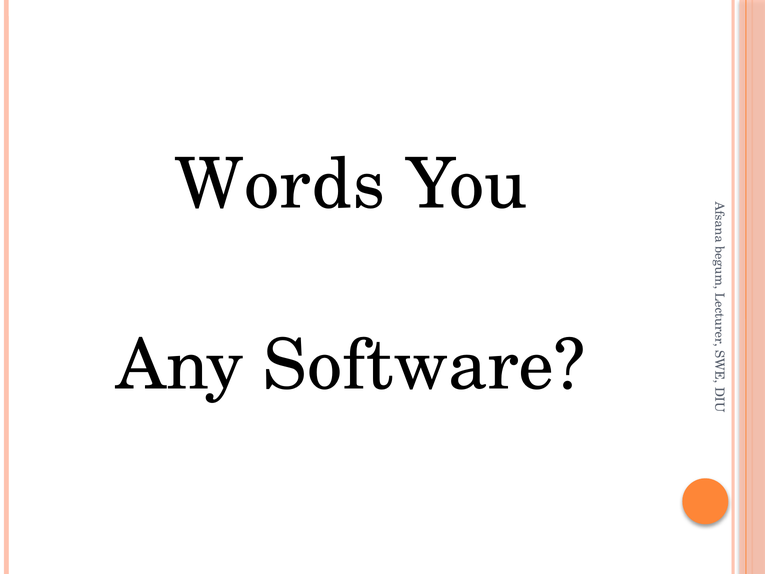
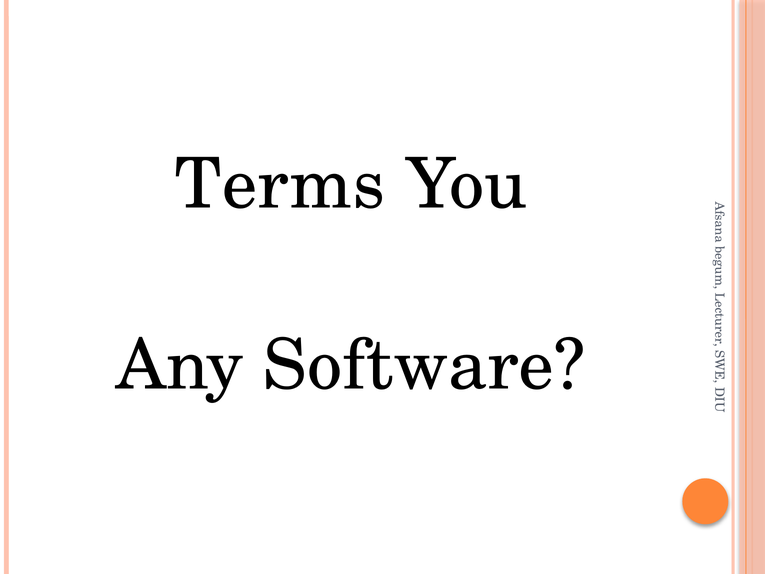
Words: Words -> Terms
